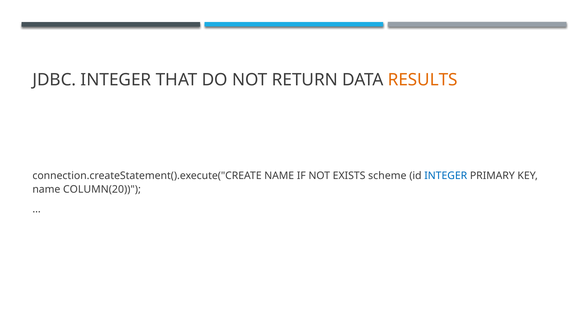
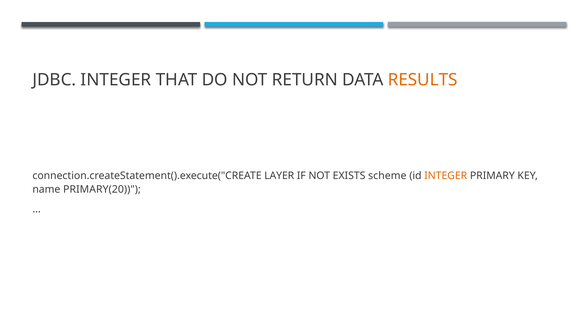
connection.createStatement().execute("CREATE NAME: NAME -> LAYER
INTEGER at (446, 175) colour: blue -> orange
COLUMN(20: COLUMN(20 -> PRIMARY(20
